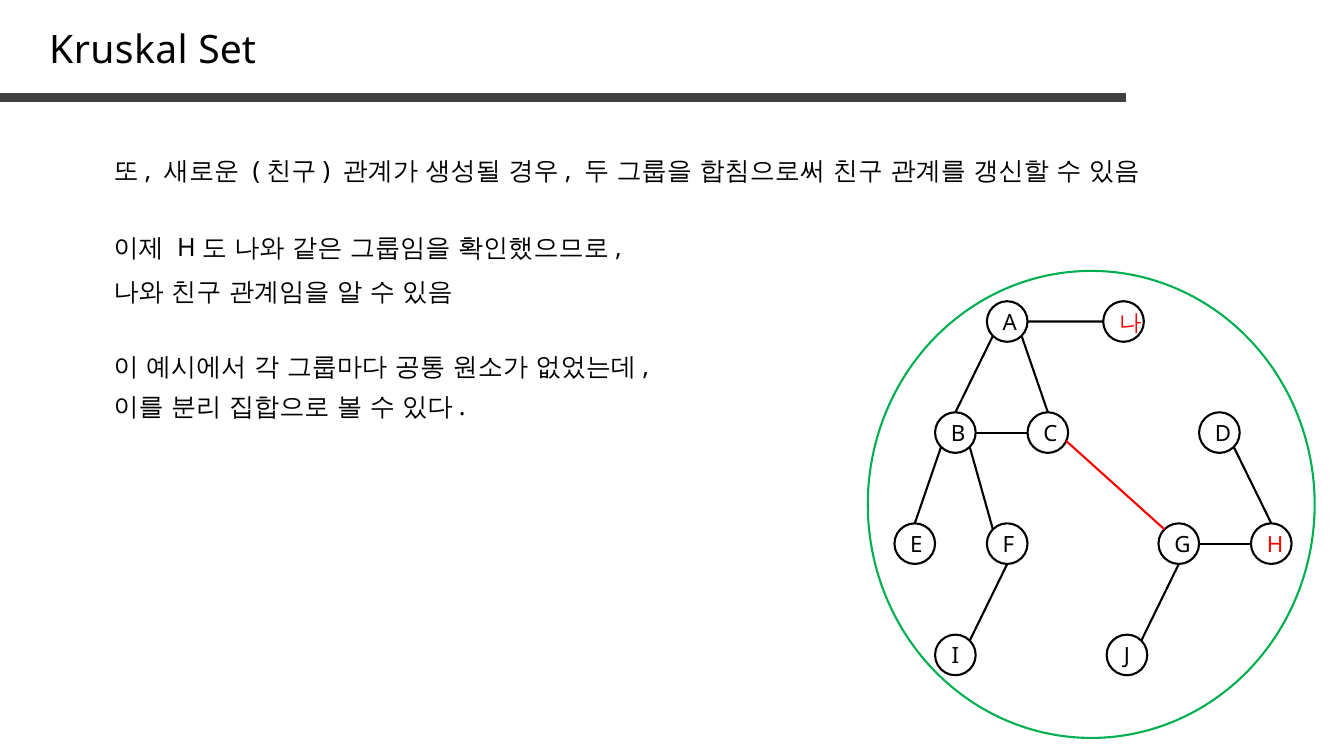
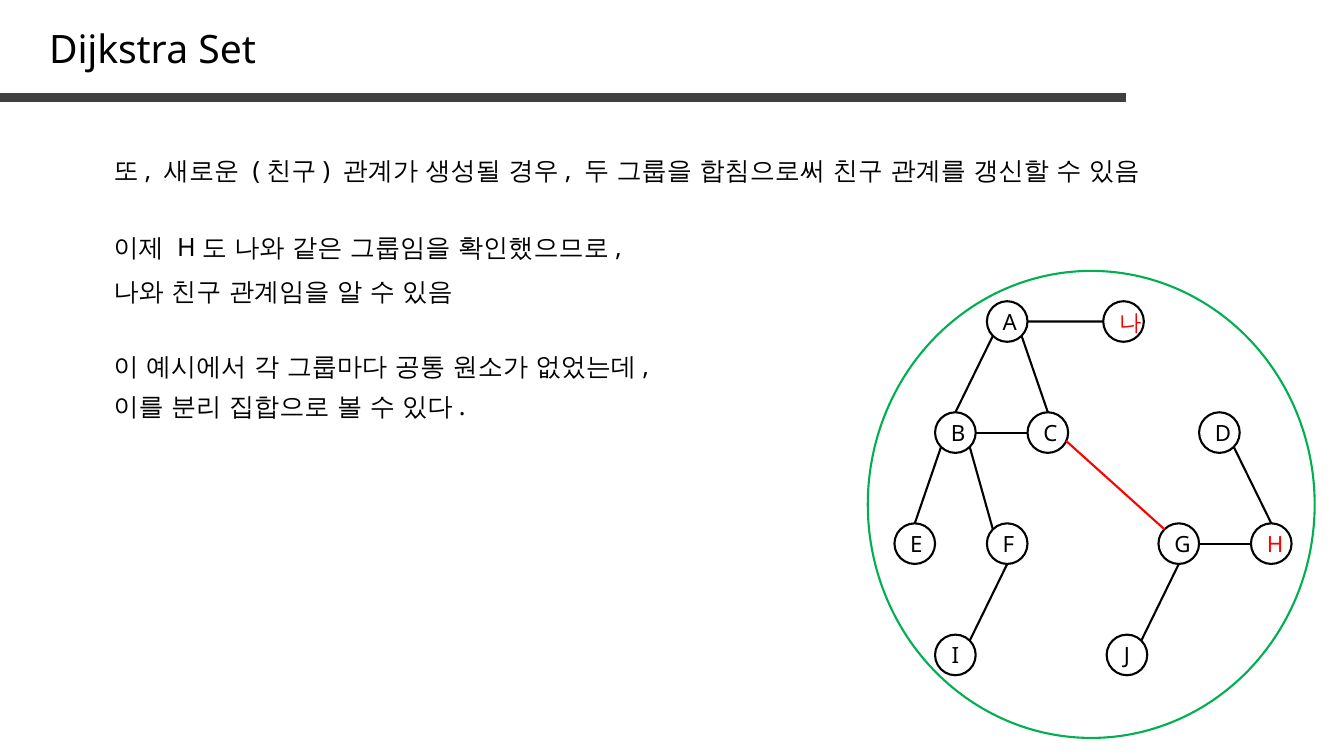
Kruskal: Kruskal -> Dijkstra
